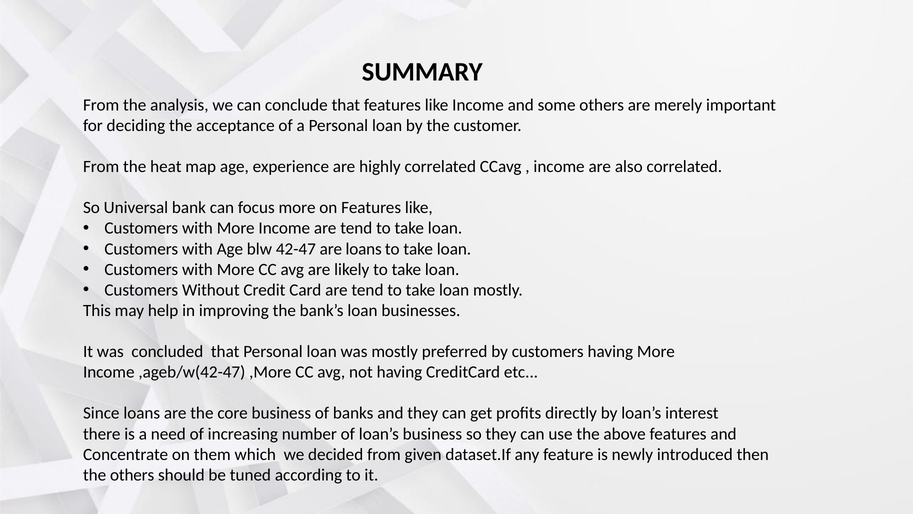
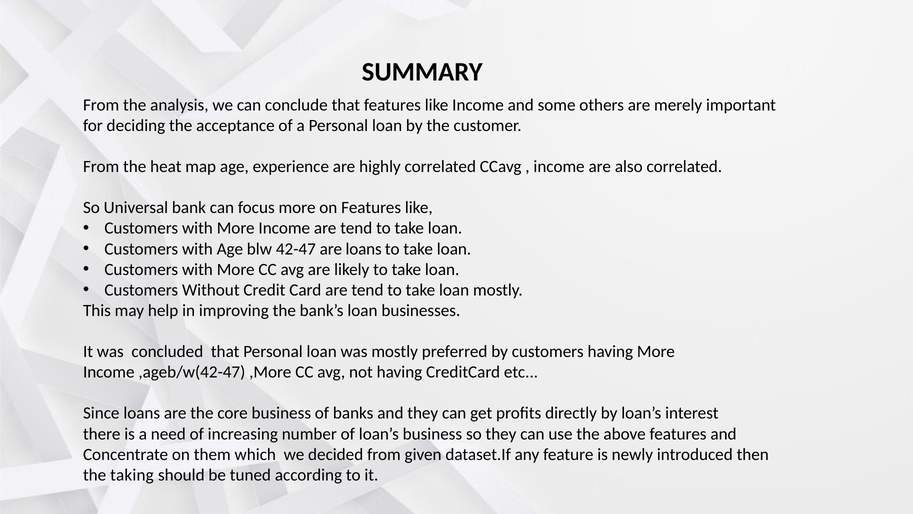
the others: others -> taking
